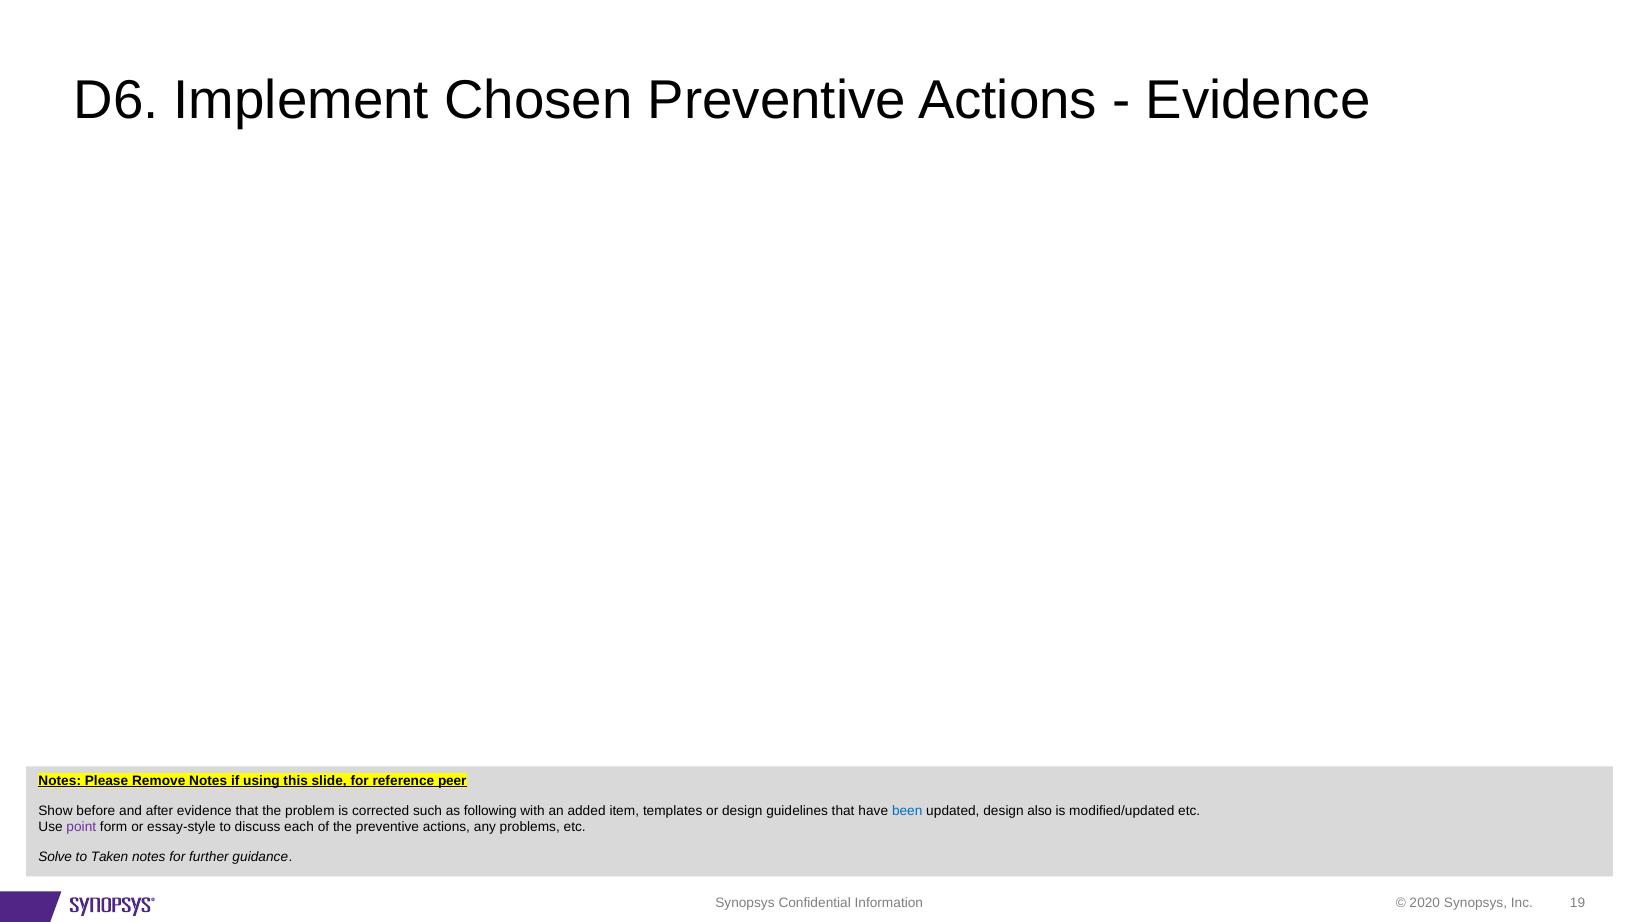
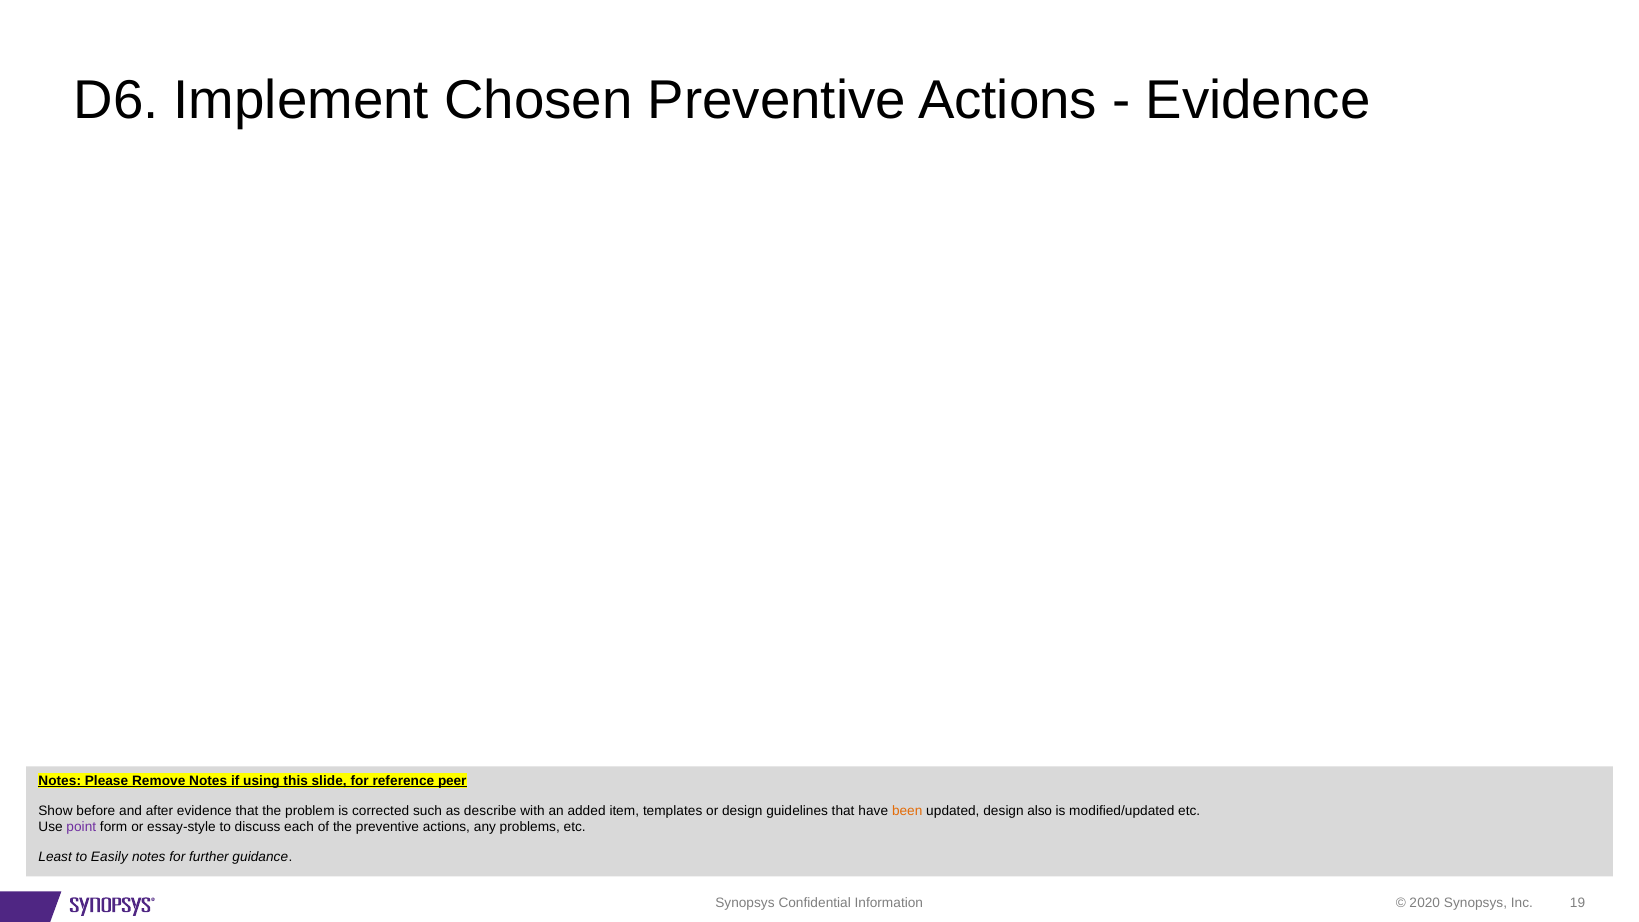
following: following -> describe
been colour: blue -> orange
Solve: Solve -> Least
Taken: Taken -> Easily
